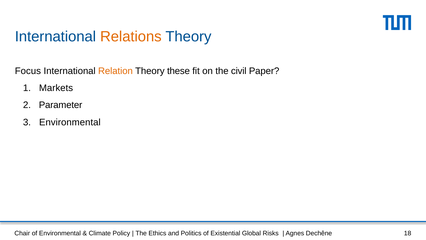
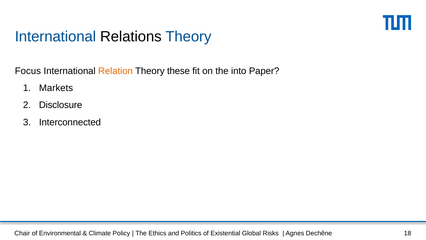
Relations colour: orange -> black
civil: civil -> into
Parameter: Parameter -> Disclosure
Environmental at (70, 122): Environmental -> Interconnected
